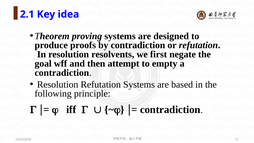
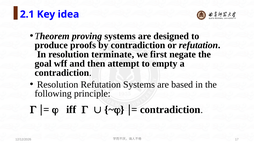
resolvents: resolvents -> terminate
